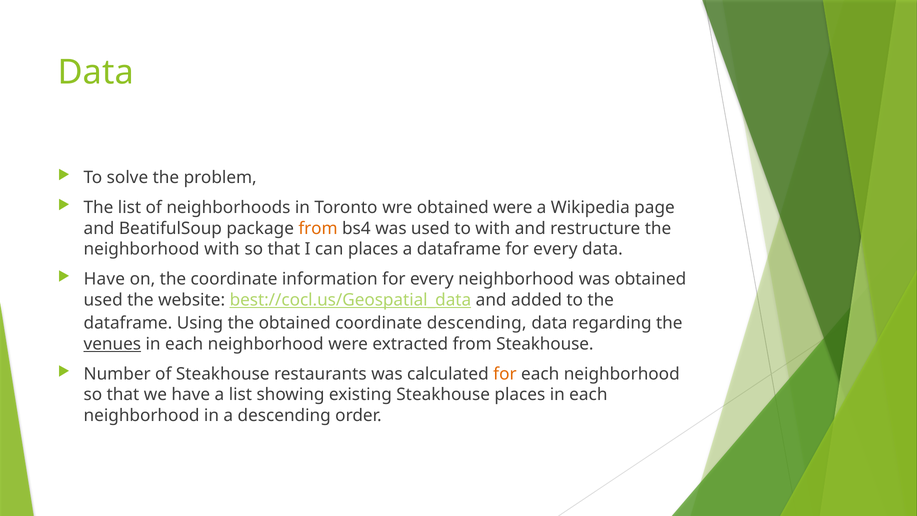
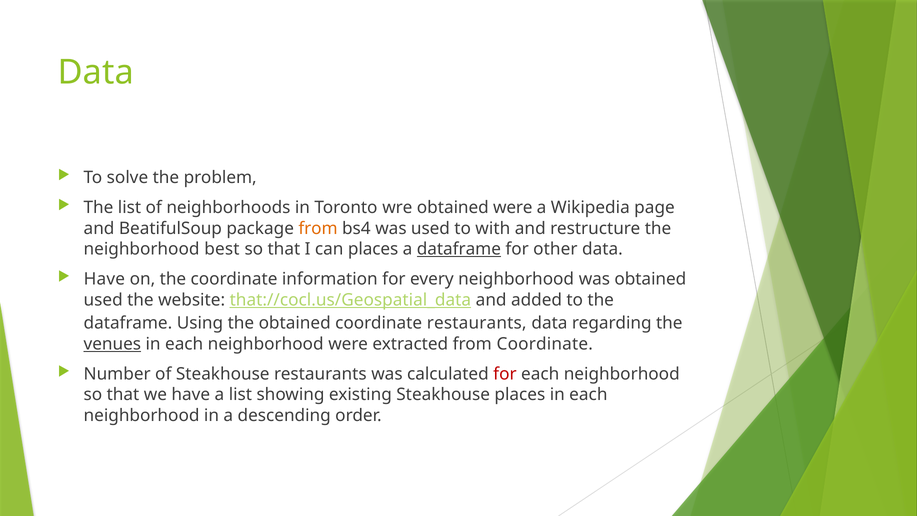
neighborhood with: with -> best
dataframe at (459, 249) underline: none -> present
every at (555, 249): every -> other
best://cocl.us/Geospatial_data: best://cocl.us/Geospatial_data -> that://cocl.us/Geospatial_data
coordinate descending: descending -> restaurants
from Steakhouse: Steakhouse -> Coordinate
for at (505, 374) colour: orange -> red
